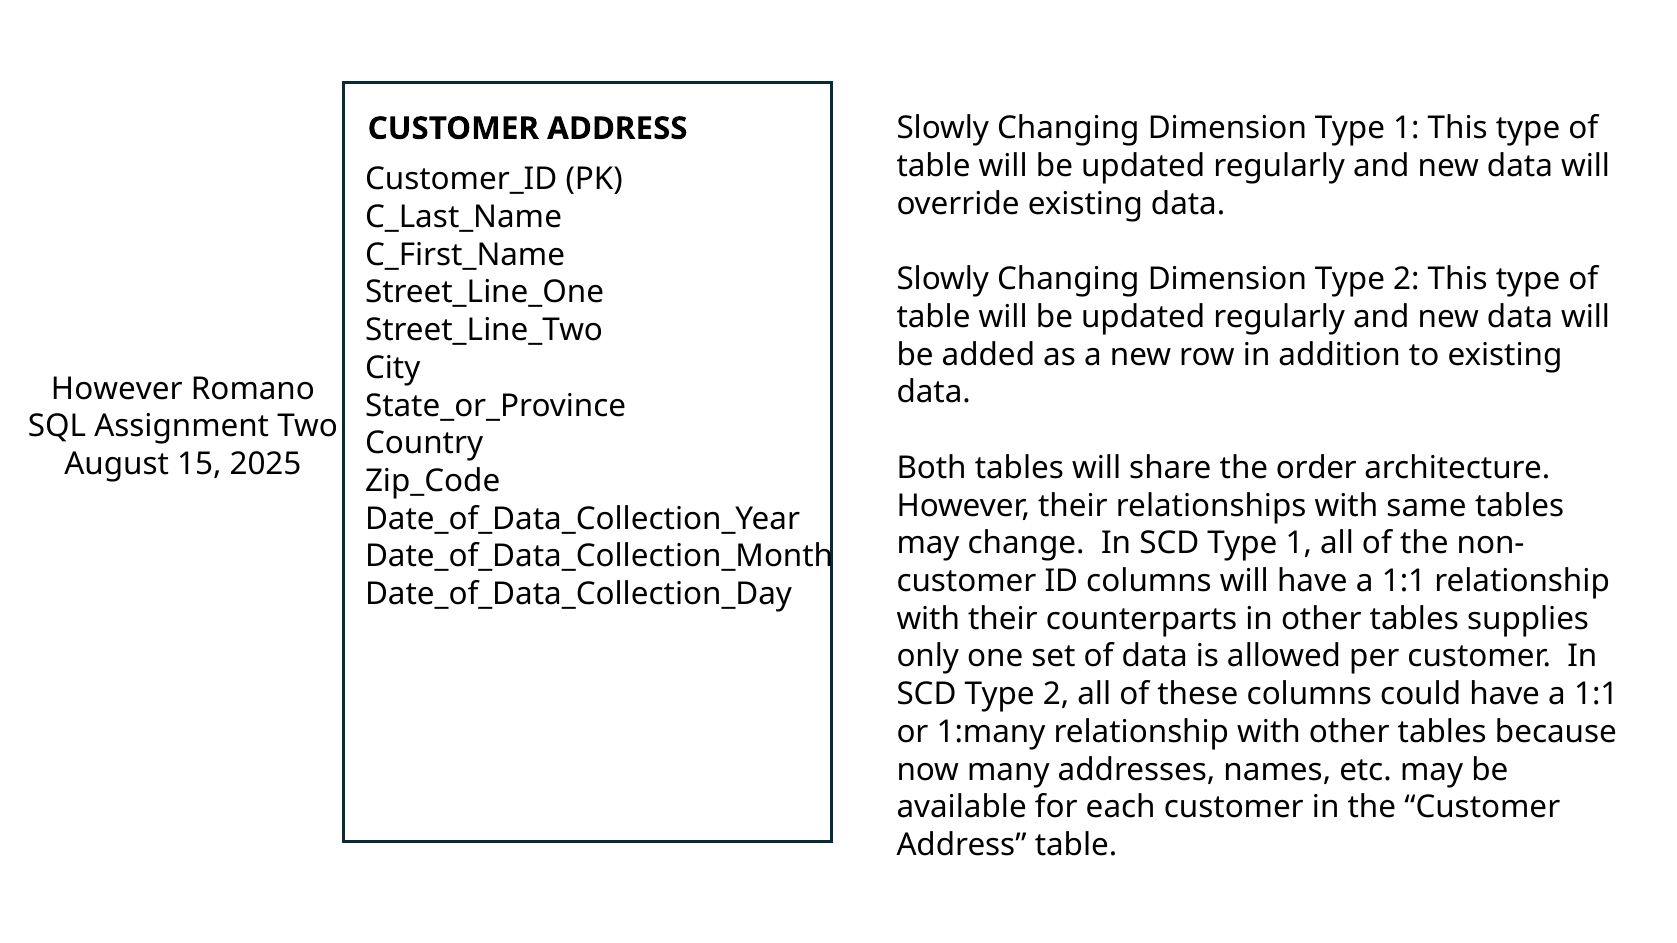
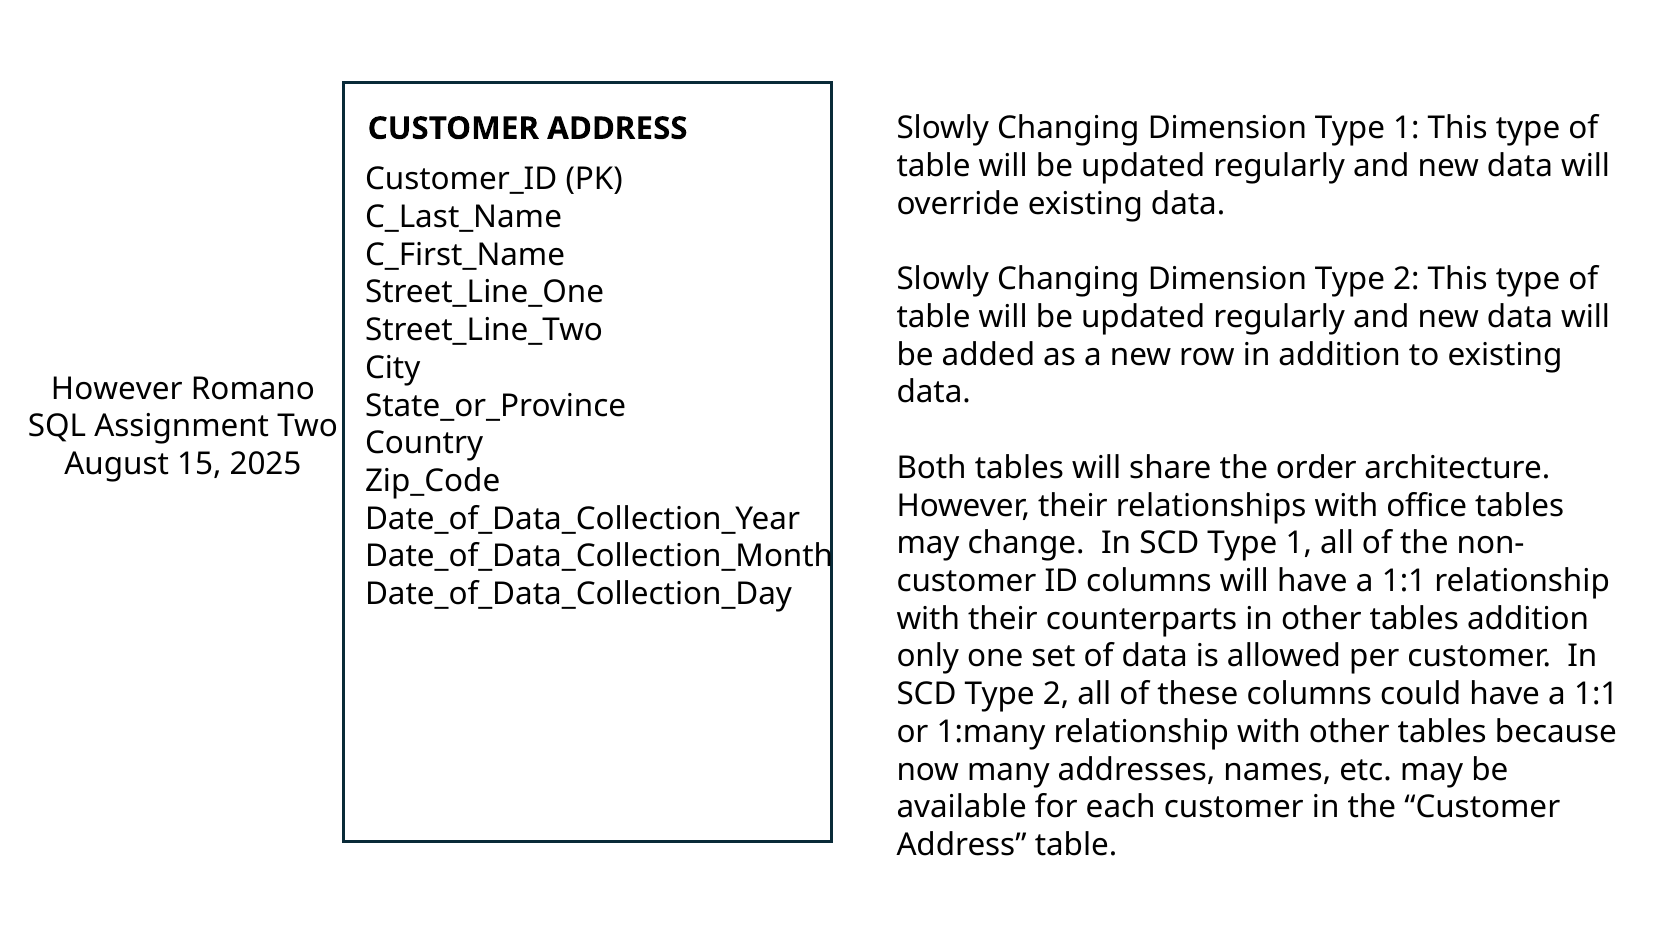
same: same -> office
tables supplies: supplies -> addition
